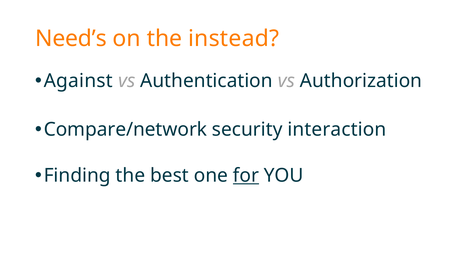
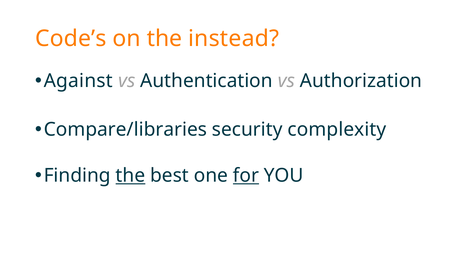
Need’s: Need’s -> Code’s
Compare/network: Compare/network -> Compare/libraries
interaction: interaction -> complexity
the at (130, 175) underline: none -> present
